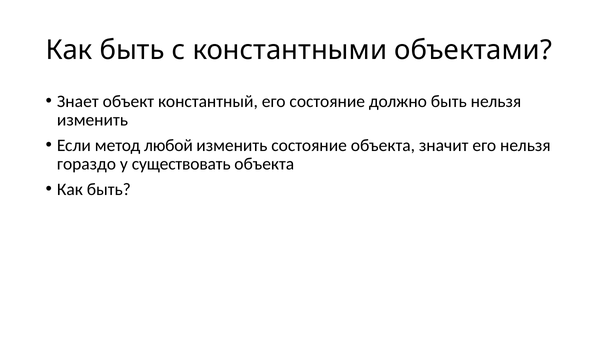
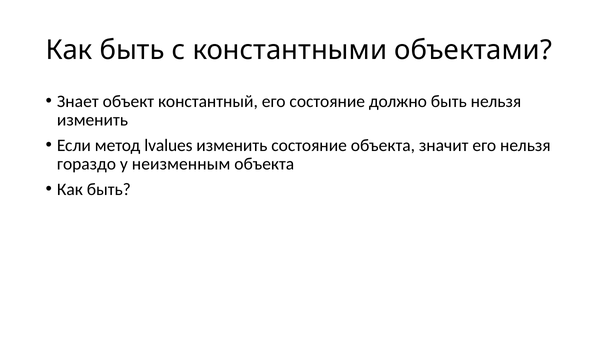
любой: любой -> lvalues
существовать: существовать -> неизменным
